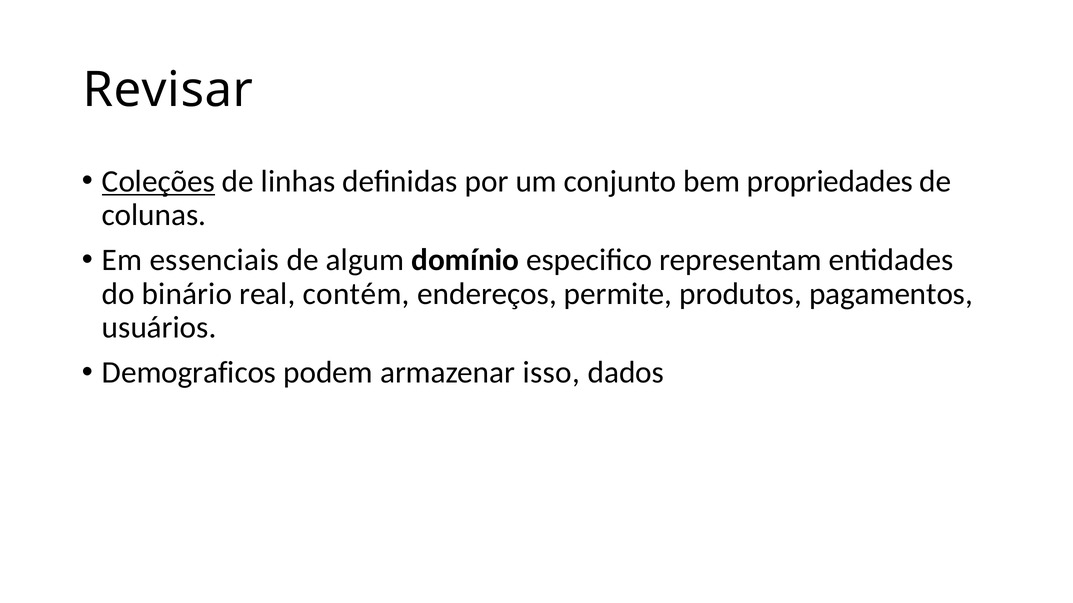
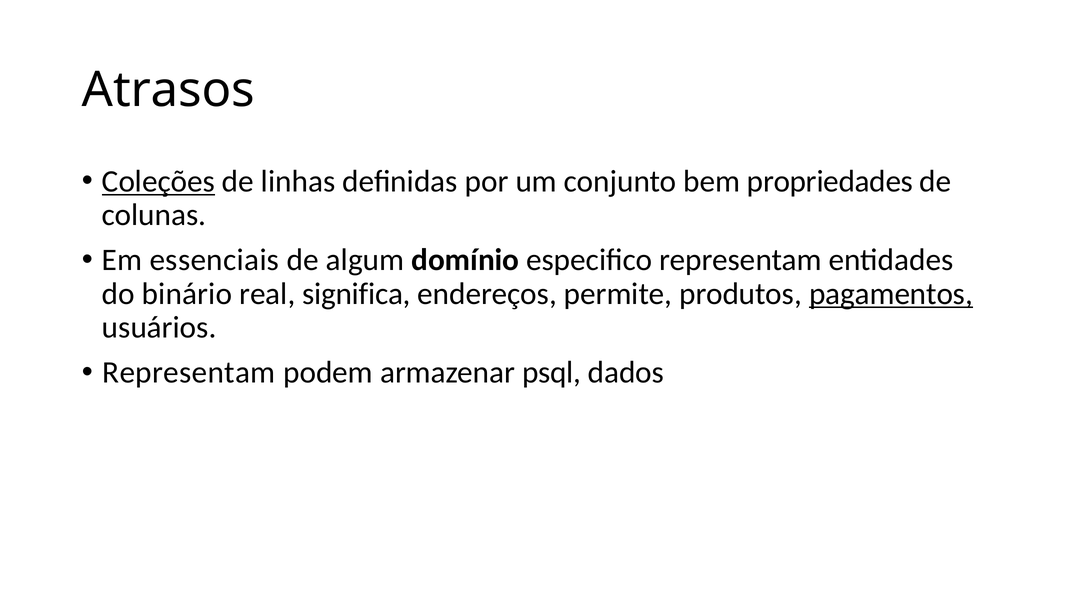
Revisar: Revisar -> Atrasos
contém: contém -> significa
pagamentos underline: none -> present
Demograficos at (189, 373): Demograficos -> Representam
isso: isso -> psql
